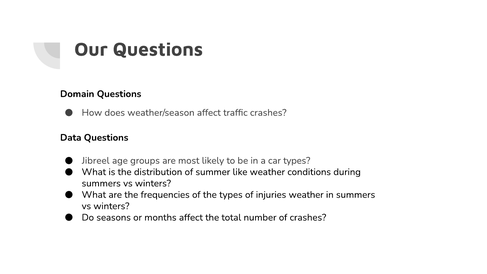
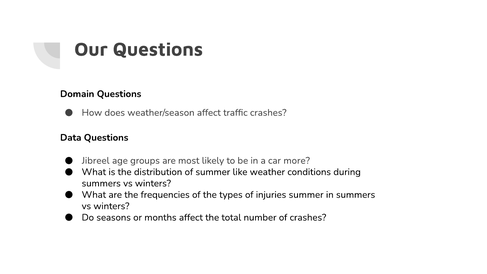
car types: types -> more
injuries weather: weather -> summer
